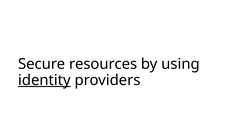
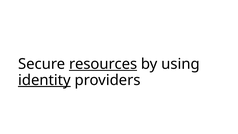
resources underline: none -> present
